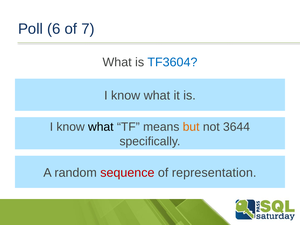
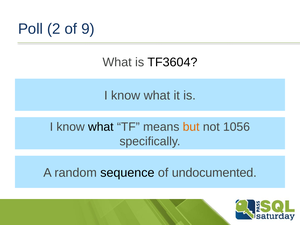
6: 6 -> 2
7: 7 -> 9
TF3604 colour: blue -> black
3644: 3644 -> 1056
sequence colour: red -> black
representation: representation -> undocumented
